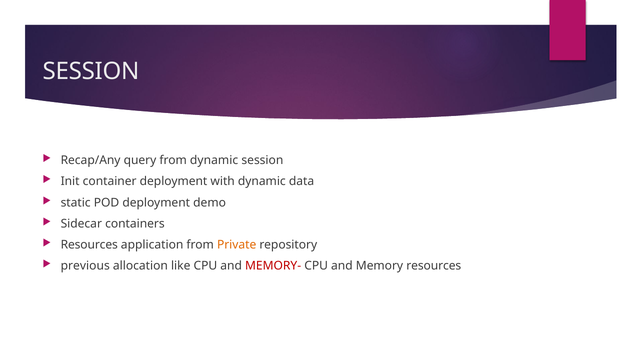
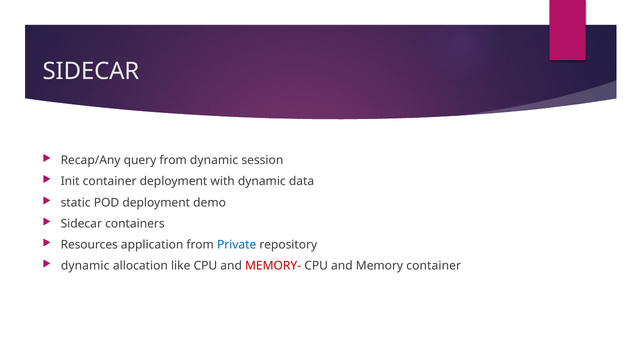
SESSION at (91, 72): SESSION -> SIDECAR
Private colour: orange -> blue
previous at (85, 266): previous -> dynamic
Memory resources: resources -> container
